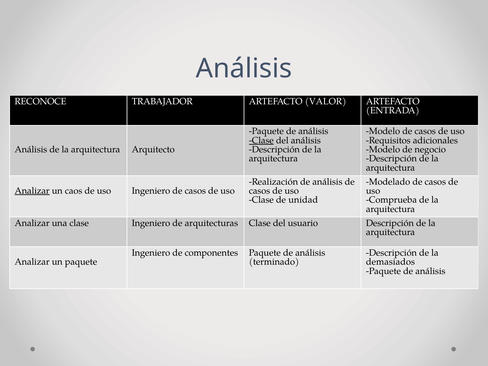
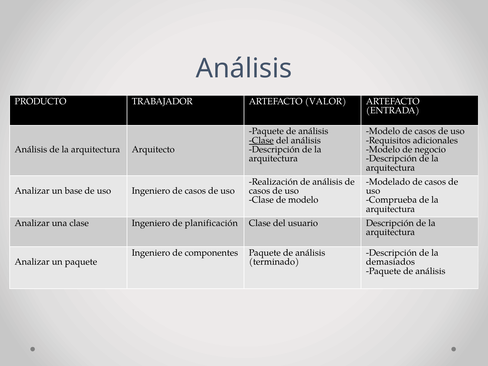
RECONOCE: RECONOCE -> PRODUCTO
Analizar at (32, 191) underline: present -> none
caos: caos -> base
de unidad: unidad -> modelo
arquitecturas: arquitecturas -> planificación
